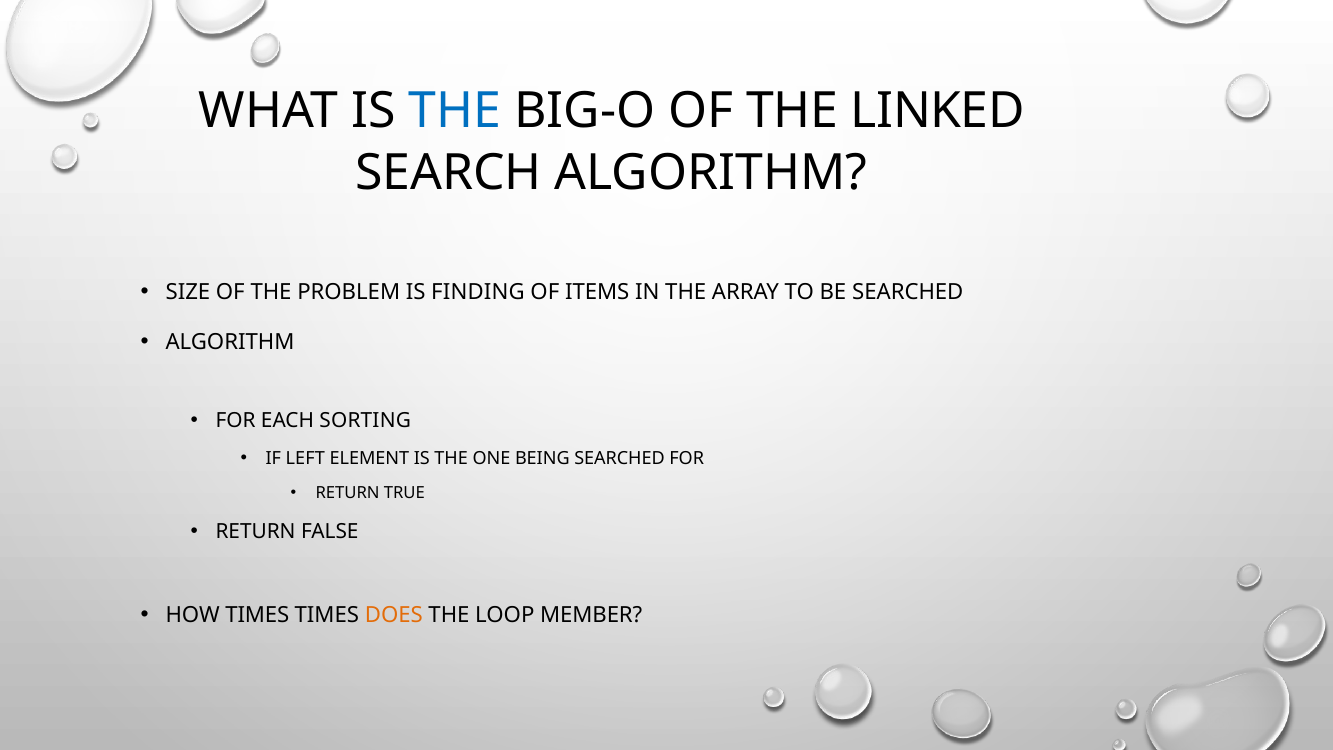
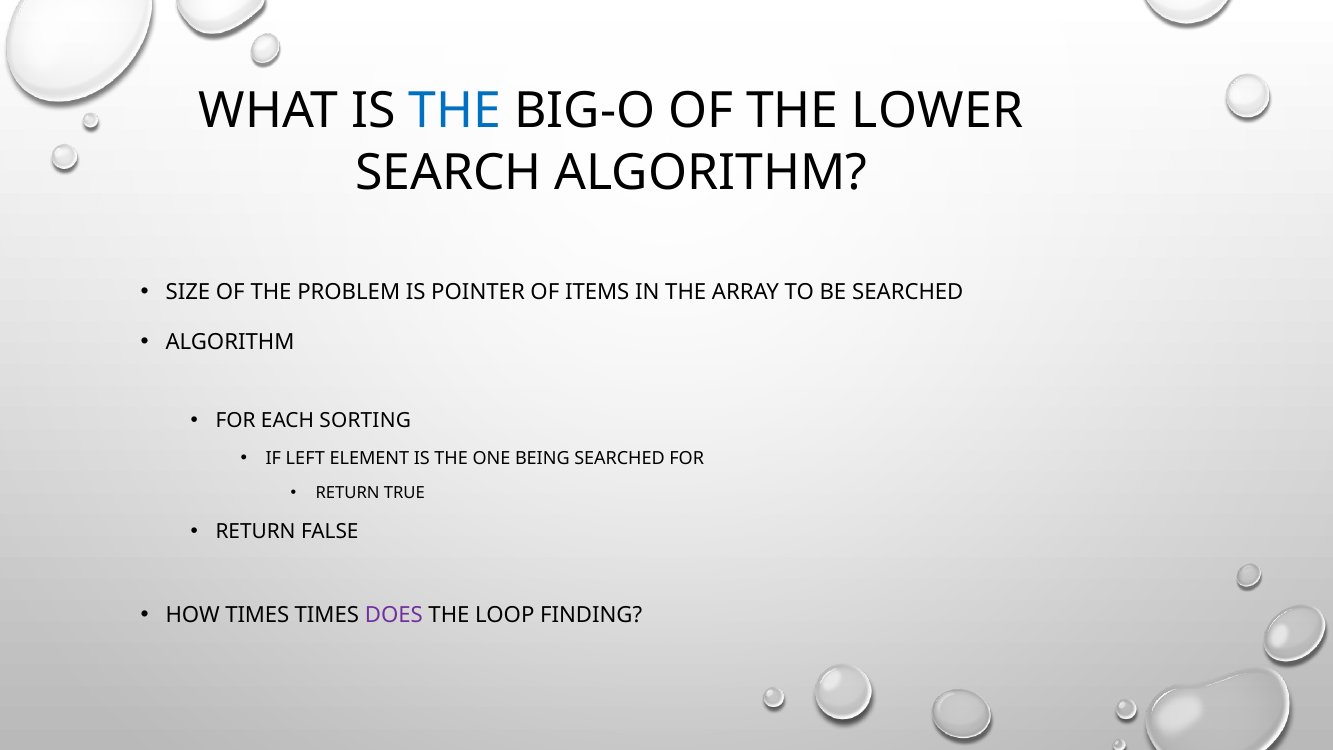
LINKED: LINKED -> LOWER
FINDING: FINDING -> POINTER
DOES colour: orange -> purple
MEMBER: MEMBER -> FINDING
